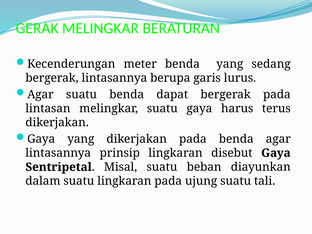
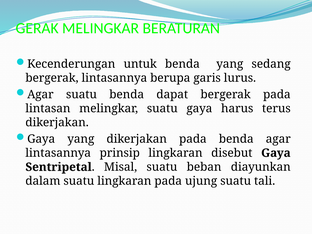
meter: meter -> untuk
